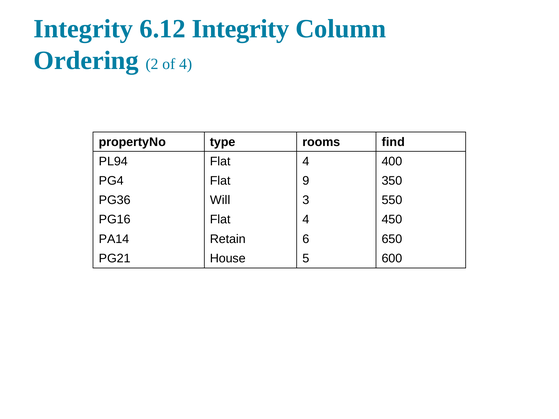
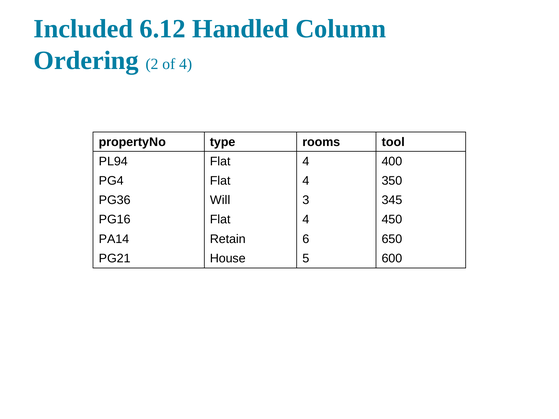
Integrity at (83, 29): Integrity -> Included
6.12 Integrity: Integrity -> Handled
find: find -> tool
G4 Flat 9: 9 -> 4
550: 550 -> 345
